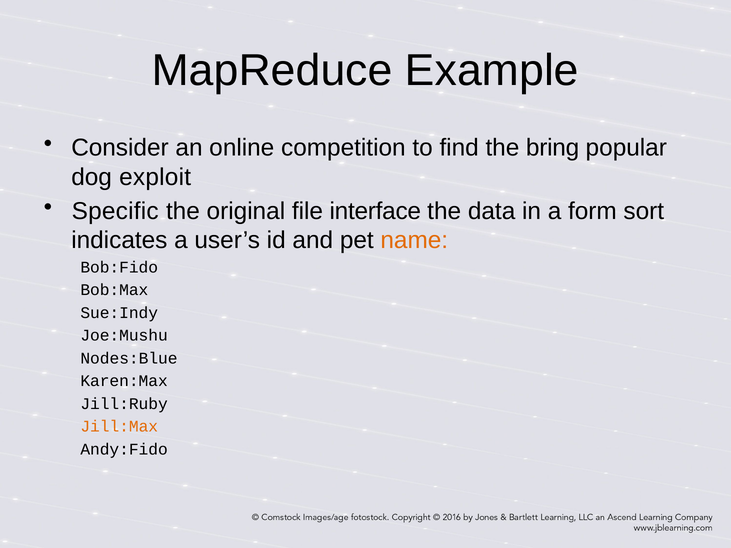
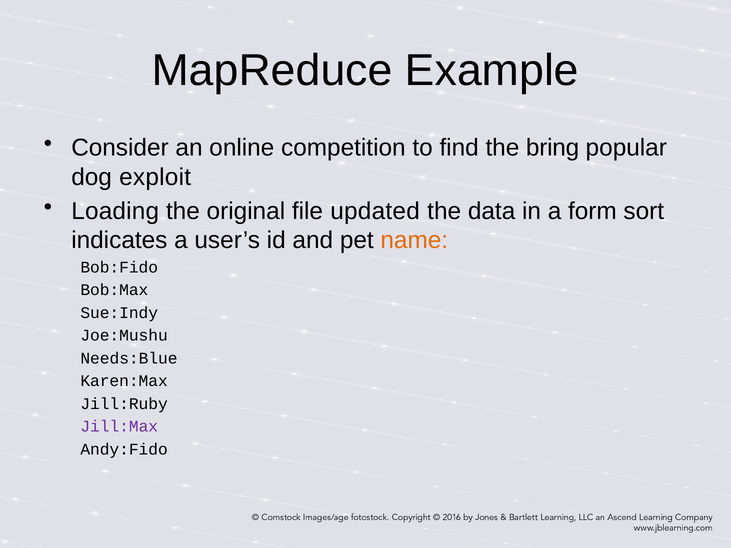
Specific: Specific -> Loading
interface: interface -> updated
Nodes:Blue: Nodes:Blue -> Needs:Blue
Jill:Max colour: orange -> purple
